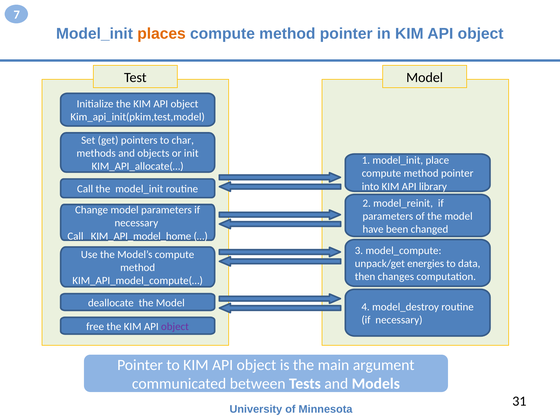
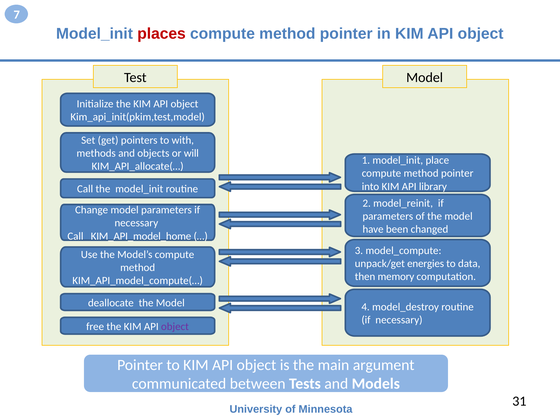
places colour: orange -> red
char: char -> with
init: init -> will
changes: changes -> memory
